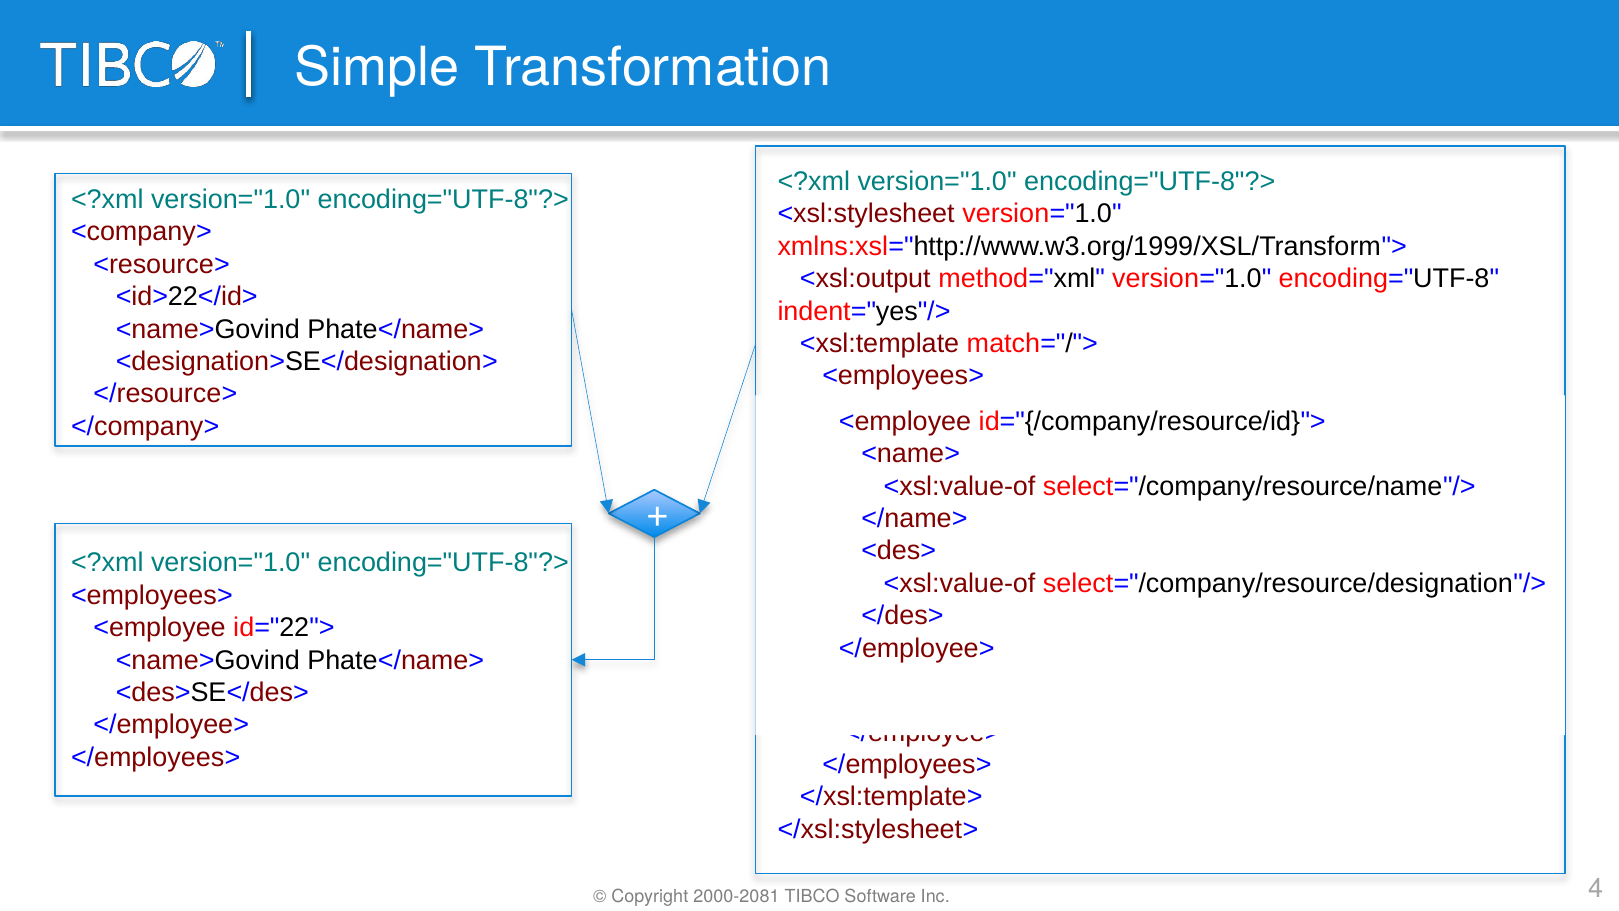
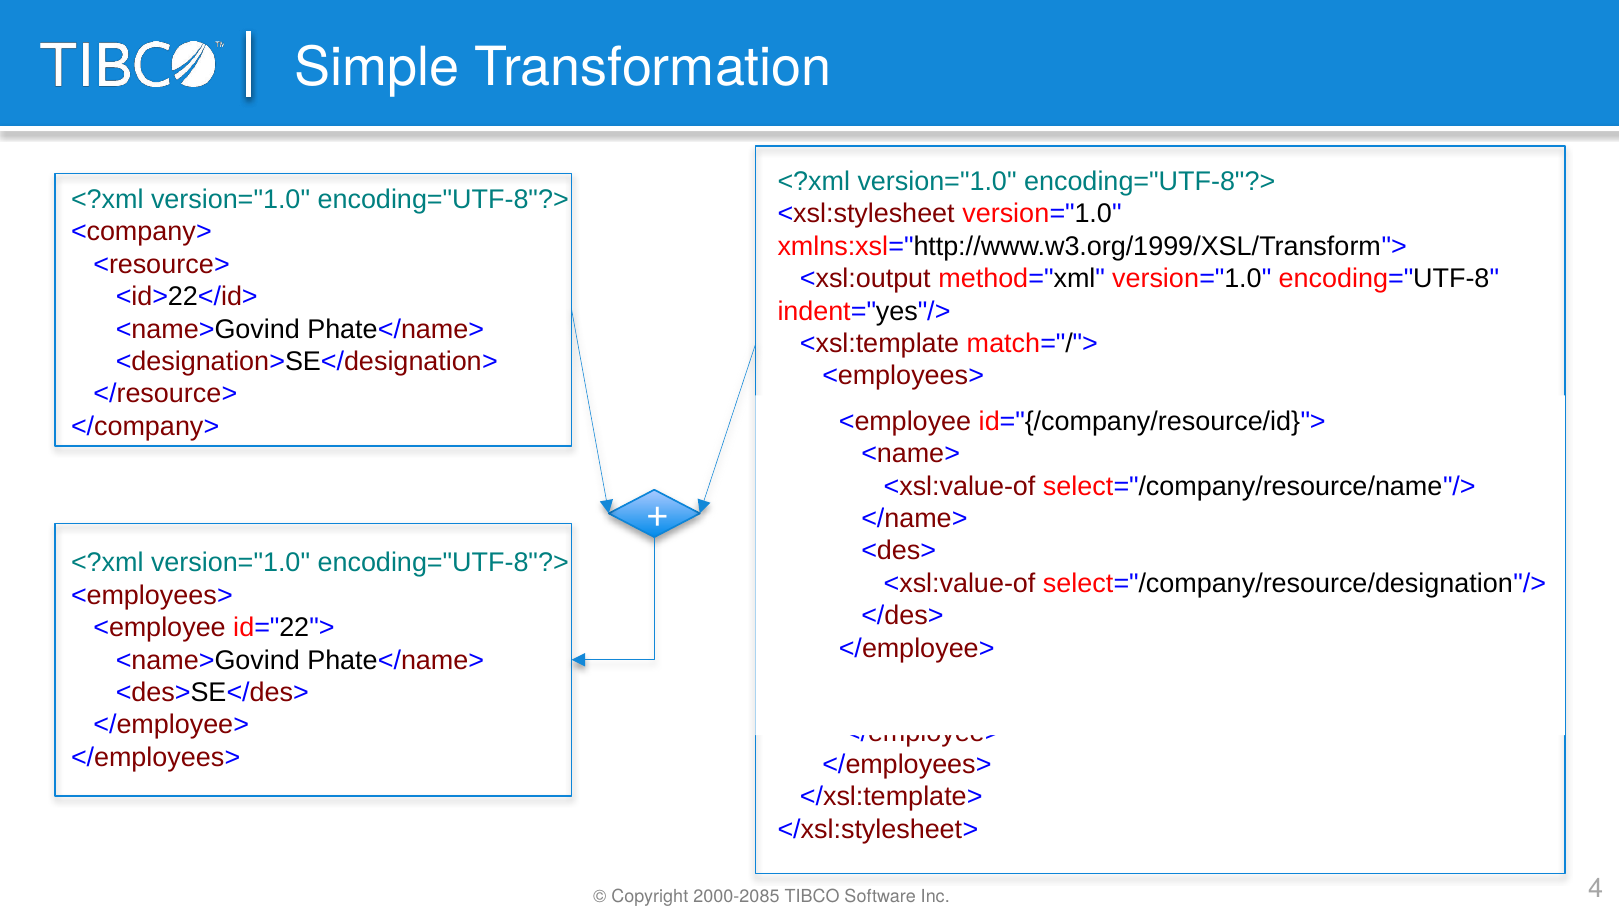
2000-2081: 2000-2081 -> 2000-2085
